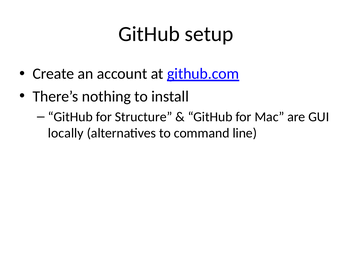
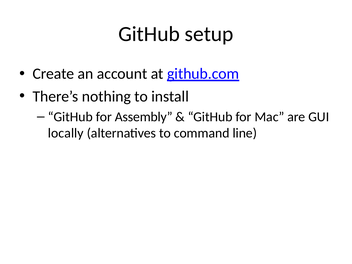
Structure: Structure -> Assembly
